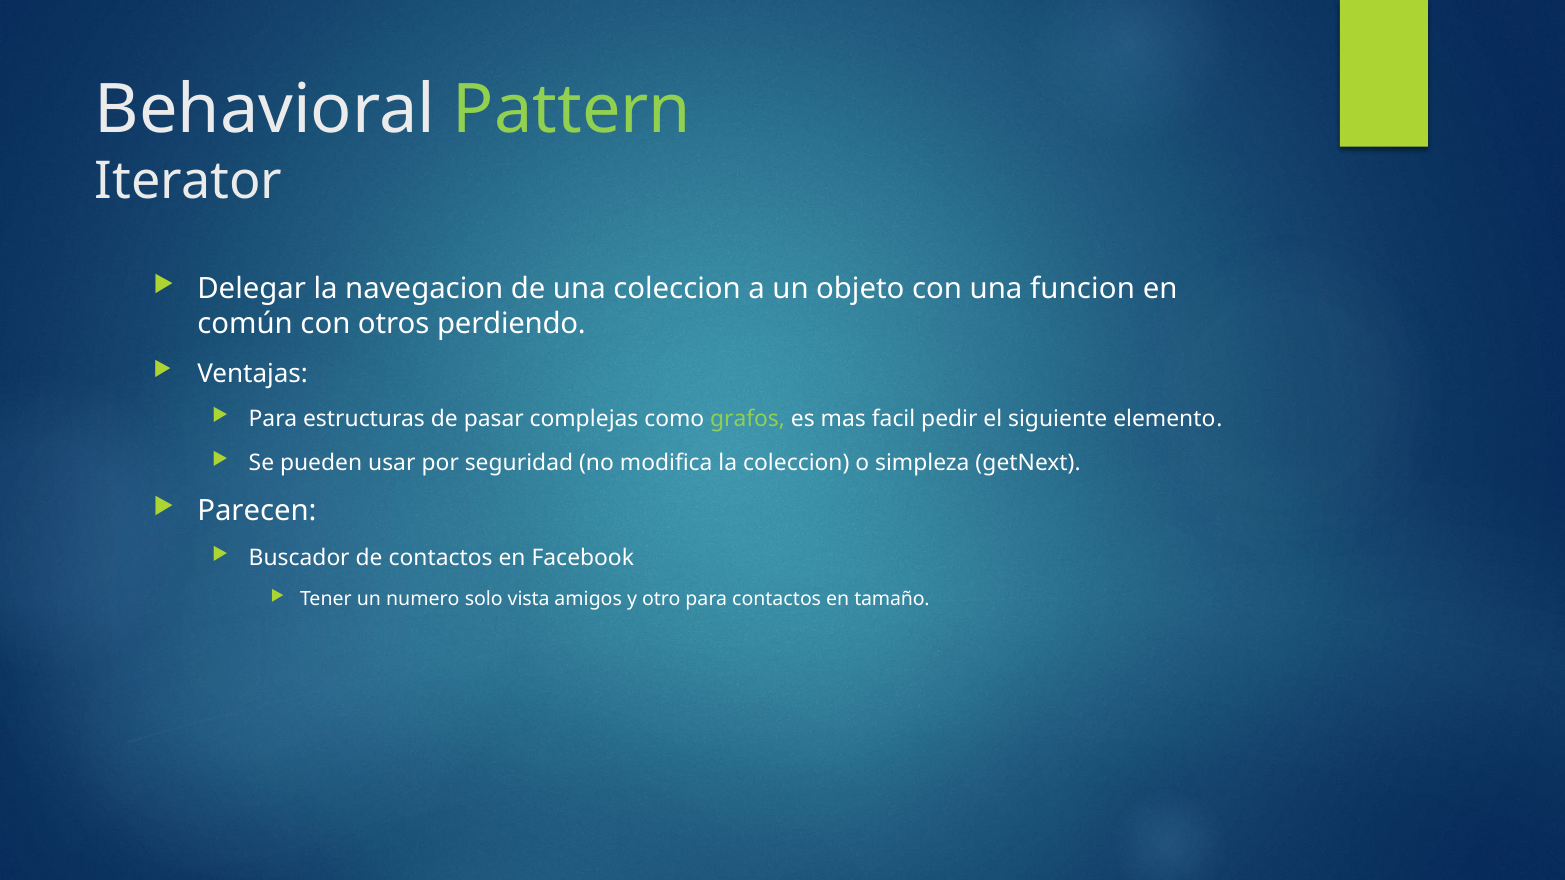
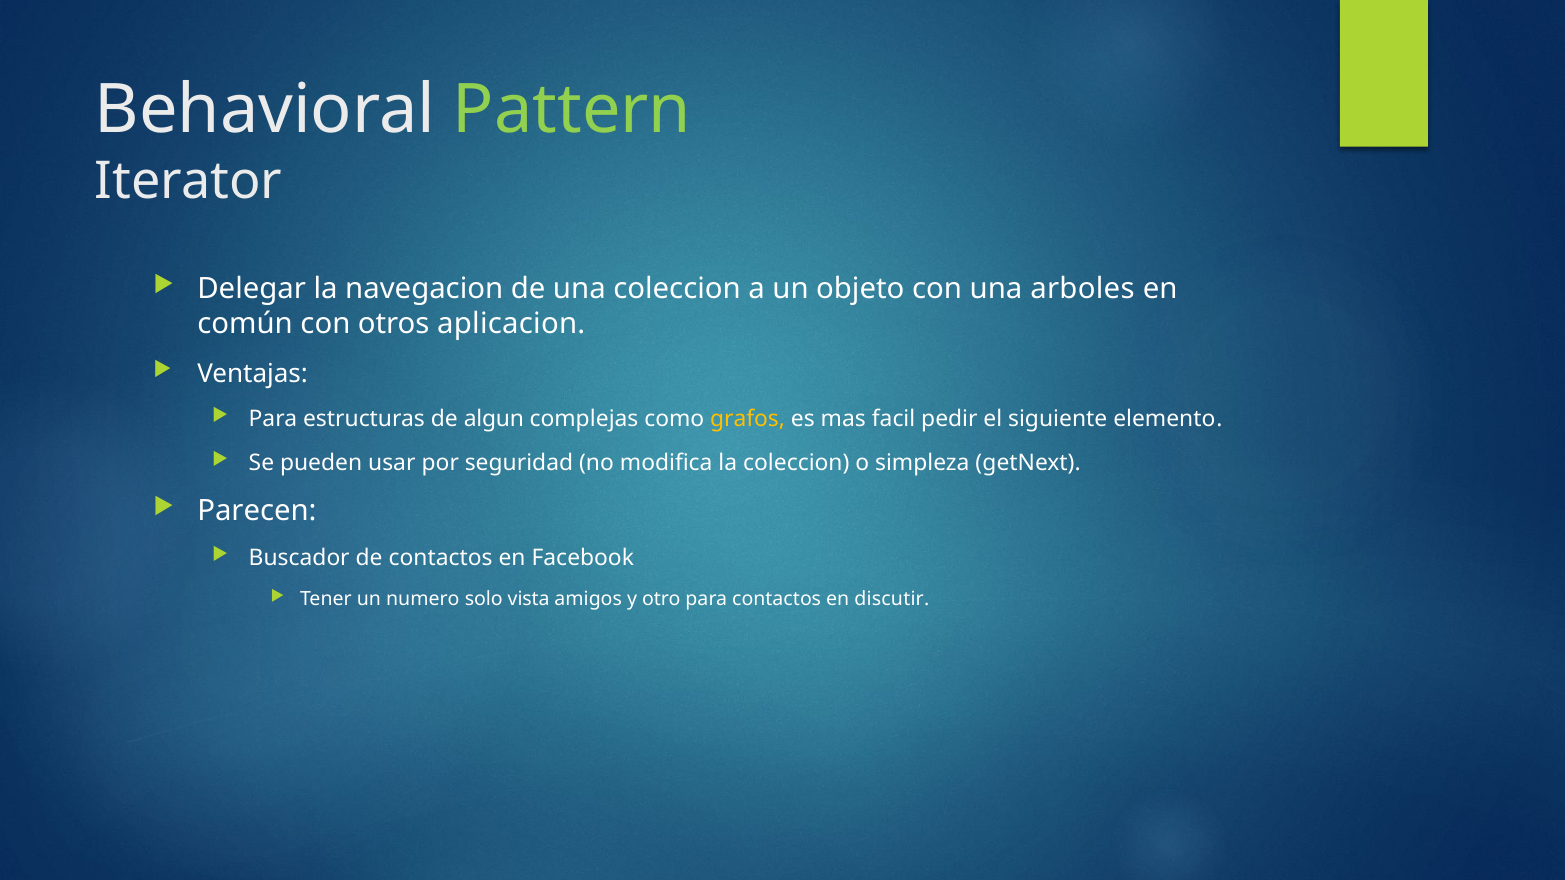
funcion: funcion -> arboles
perdiendo: perdiendo -> aplicacion
pasar: pasar -> algun
grafos colour: light green -> yellow
tamaño: tamaño -> discutir
